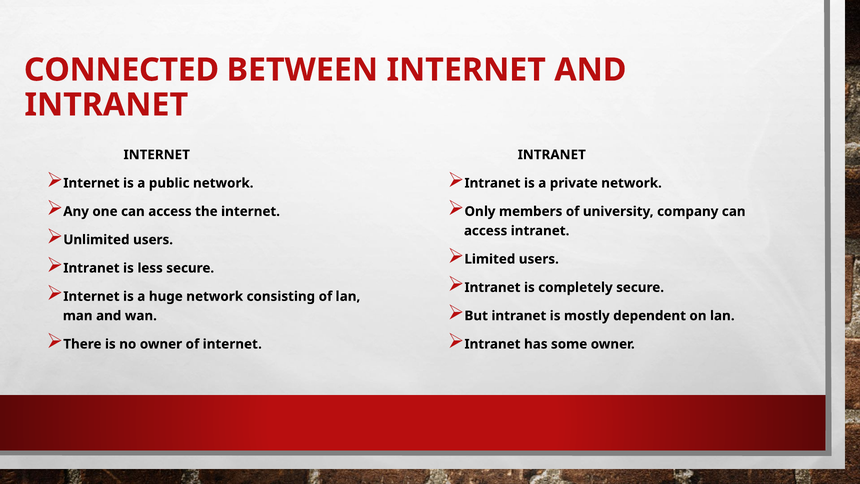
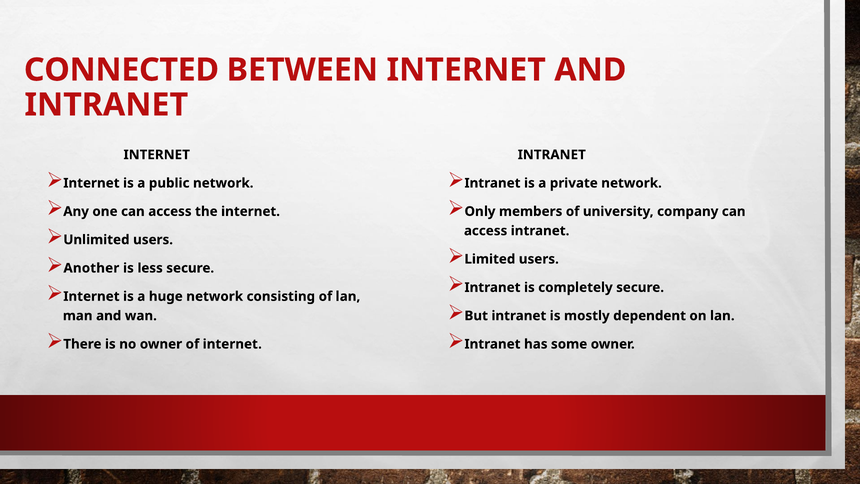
Intranet at (91, 268): Intranet -> Another
